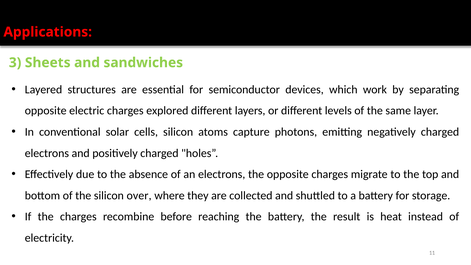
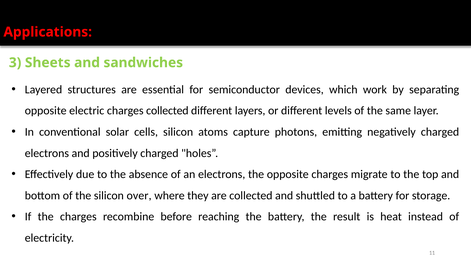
charges explored: explored -> collected
